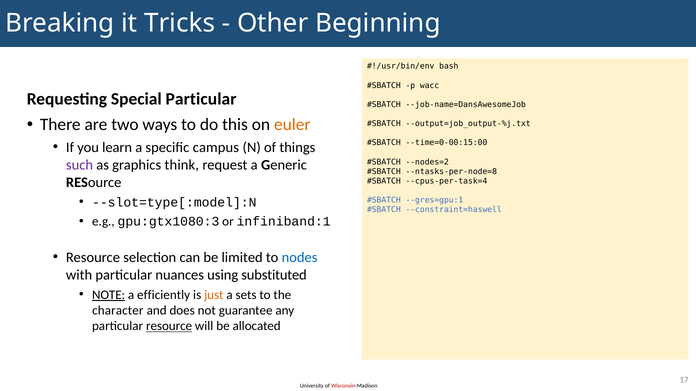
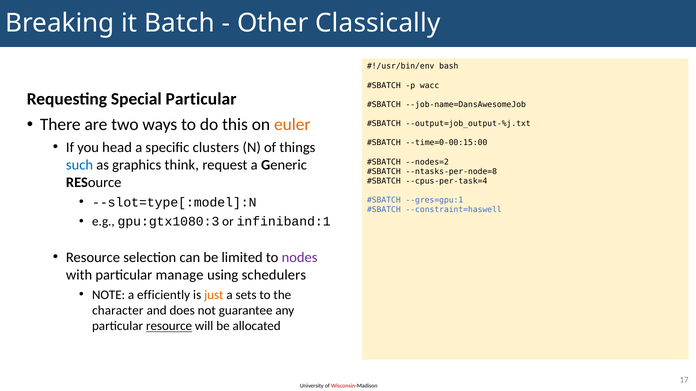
Tricks: Tricks -> Batch
Beginning: Beginning -> Classically
learn: learn -> head
campus: campus -> clusters
such colour: purple -> blue
nodes colour: blue -> purple
nuances: nuances -> manage
substituted: substituted -> schedulers
NOTE underline: present -> none
